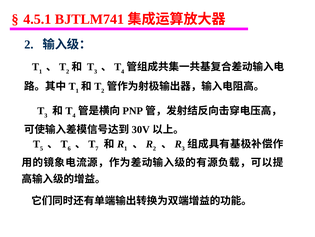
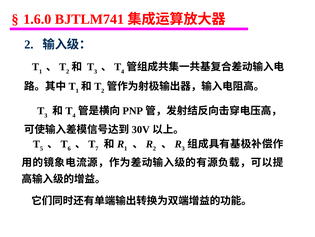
4.5.1: 4.5.1 -> 1.6.0
